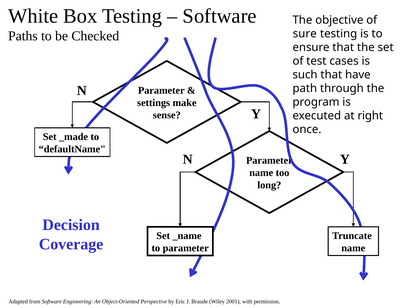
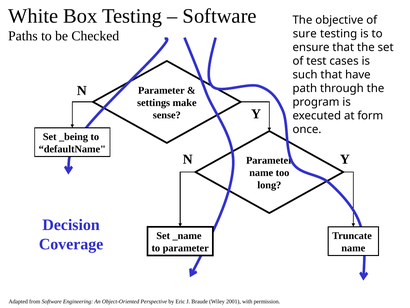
right: right -> form
_made: _made -> _being
